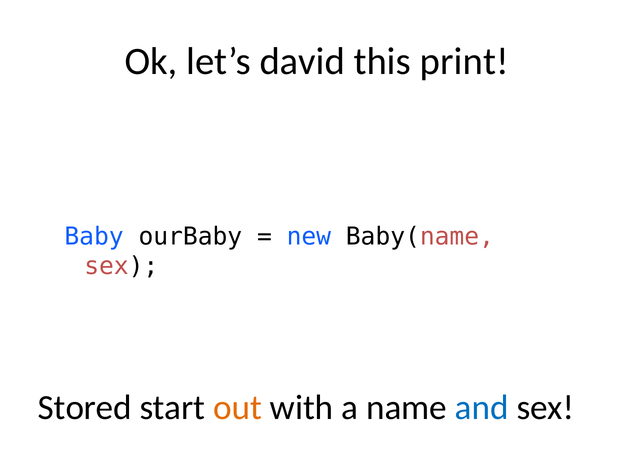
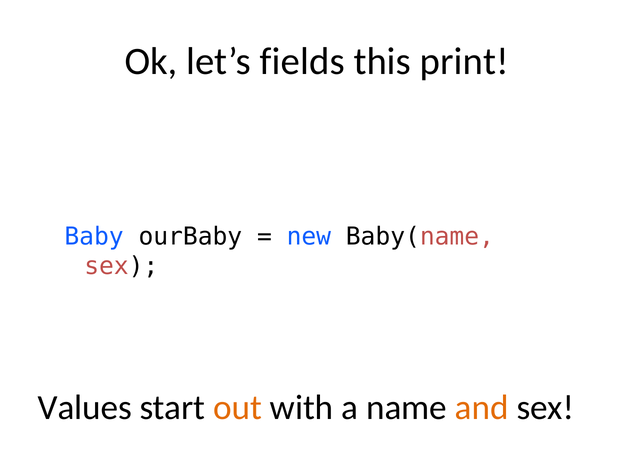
david: david -> fields
Stored: Stored -> Values
and colour: blue -> orange
